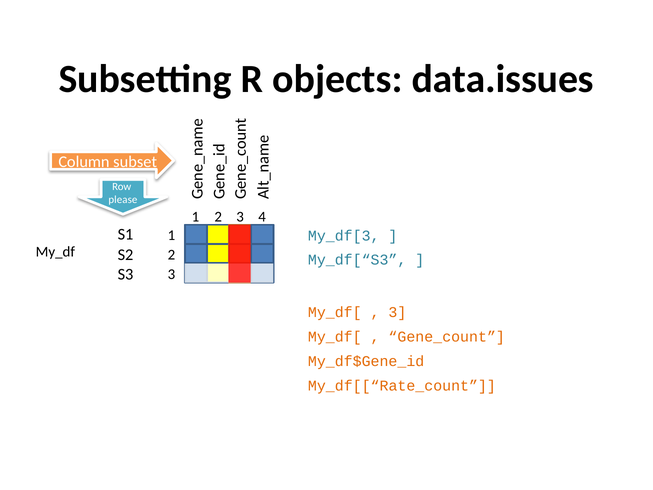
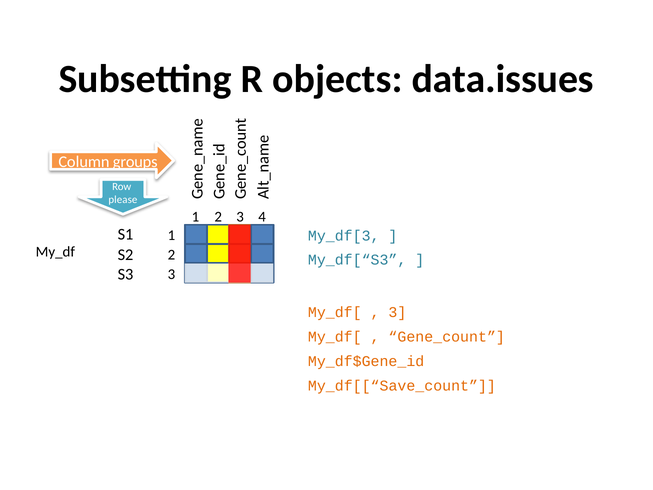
subset: subset -> groups
My_df[[“Rate_count: My_df[[“Rate_count -> My_df[[“Save_count
